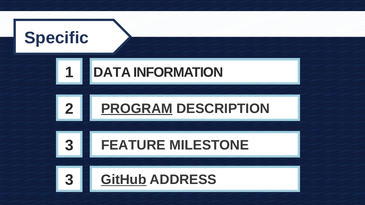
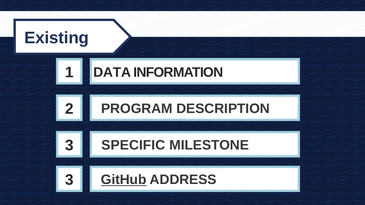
Specific: Specific -> Existing
PROGRAM underline: present -> none
FEATURE: FEATURE -> SPECIFIC
